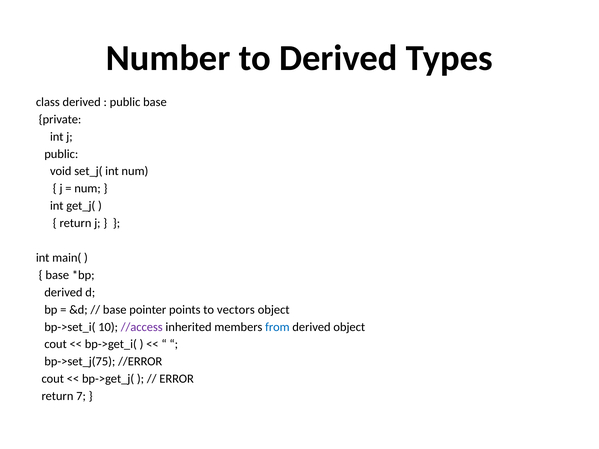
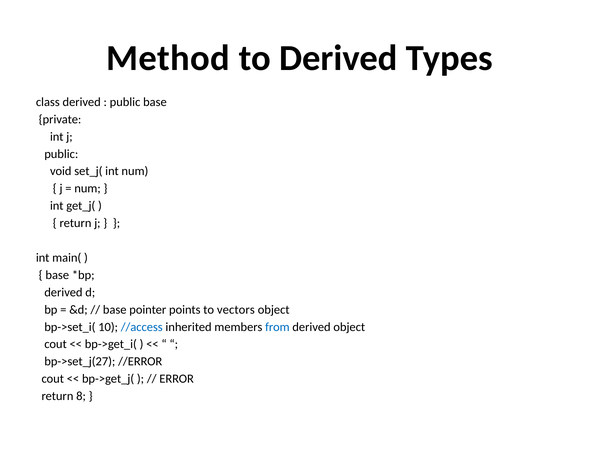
Number: Number -> Method
//access colour: purple -> blue
bp->set_j(75: bp->set_j(75 -> bp->set_j(27
7: 7 -> 8
